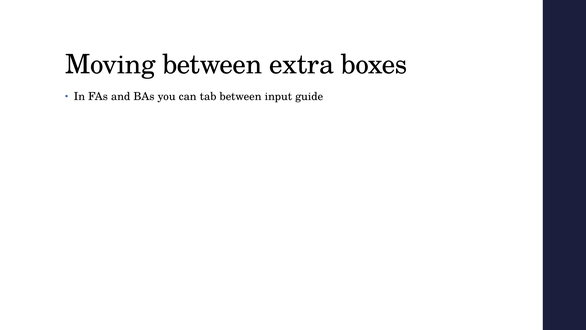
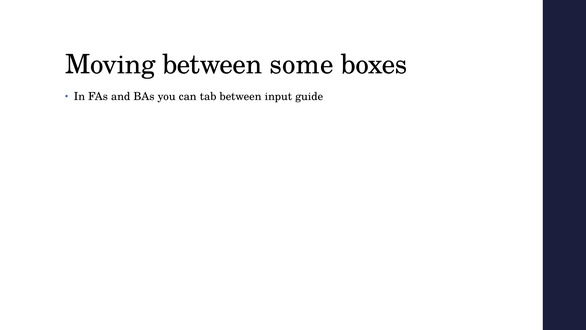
extra: extra -> some
